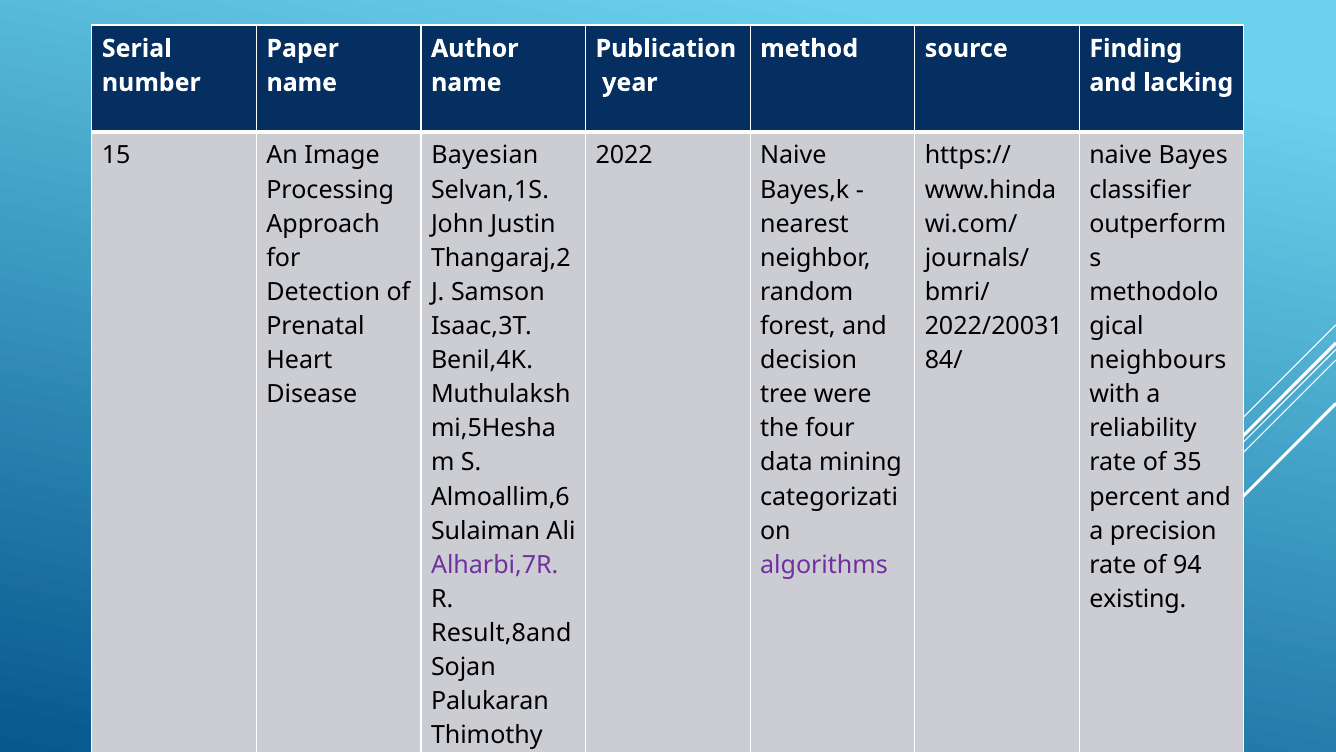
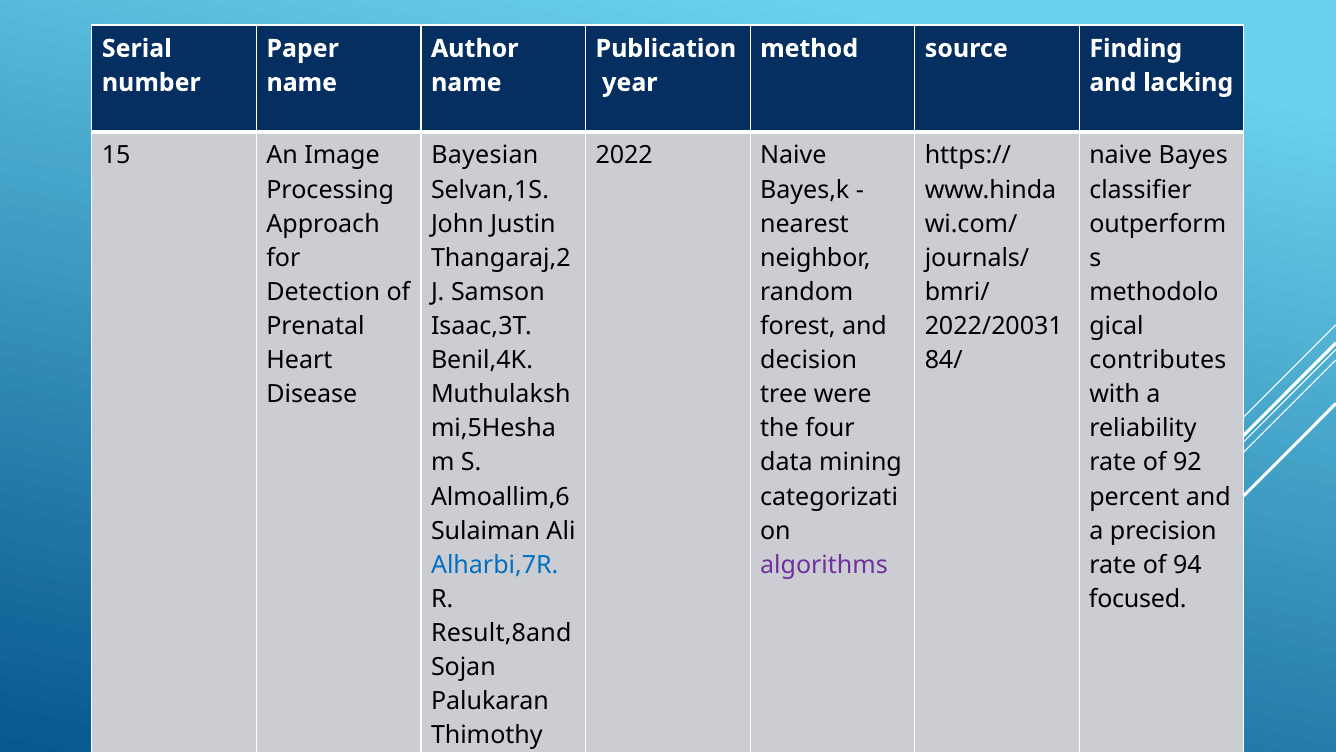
neighbours: neighbours -> contributes
35: 35 -> 92
Alharbi,7R colour: purple -> blue
existing: existing -> focused
